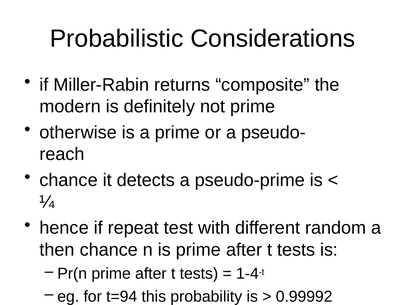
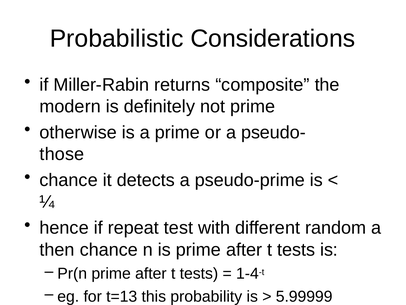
reach: reach -> those
t=94: t=94 -> t=13
0.99992: 0.99992 -> 5.99999
